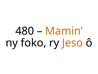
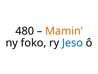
Jeso colour: orange -> blue
